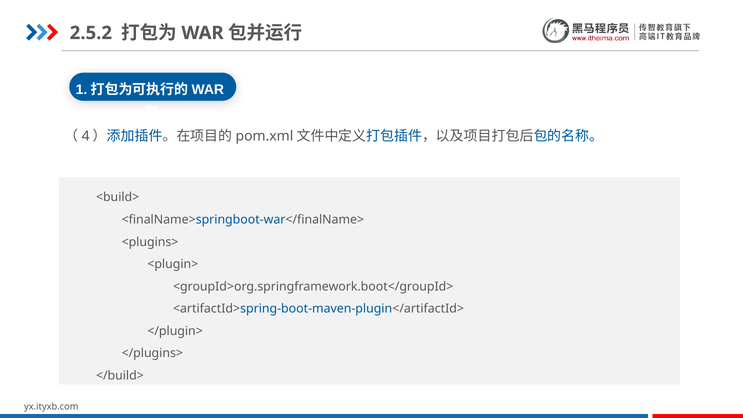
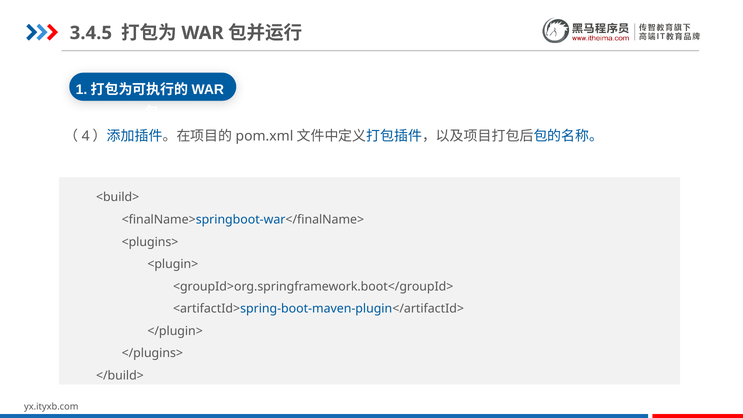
2.5.2: 2.5.2 -> 3.4.5
